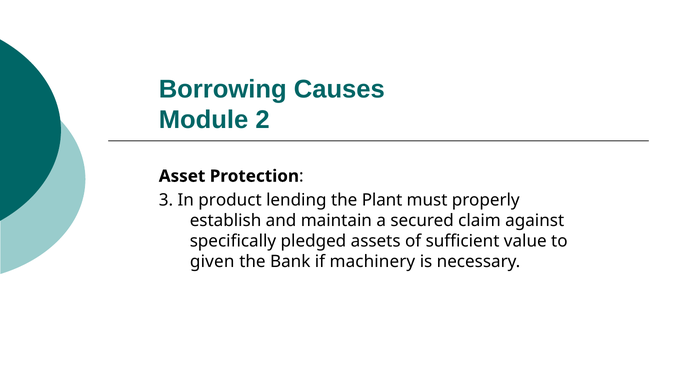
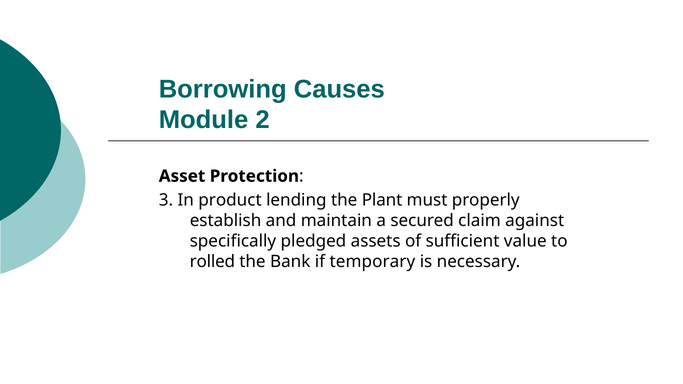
given: given -> rolled
machinery: machinery -> temporary
